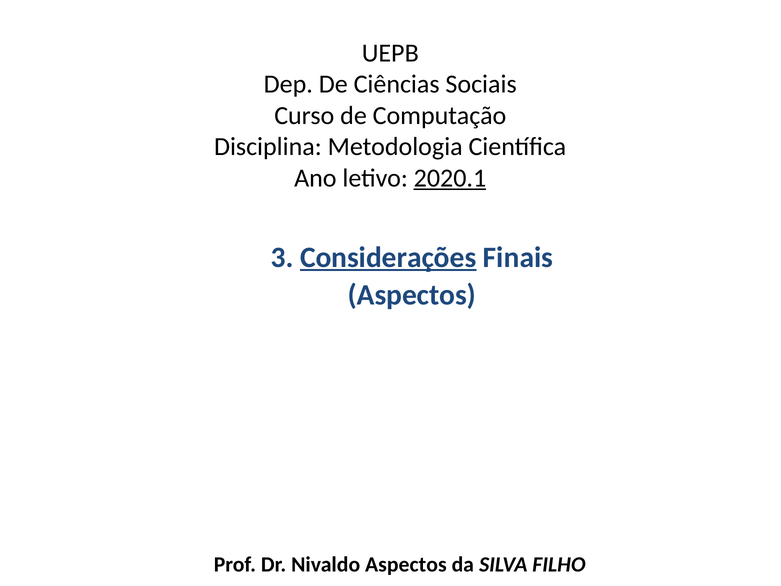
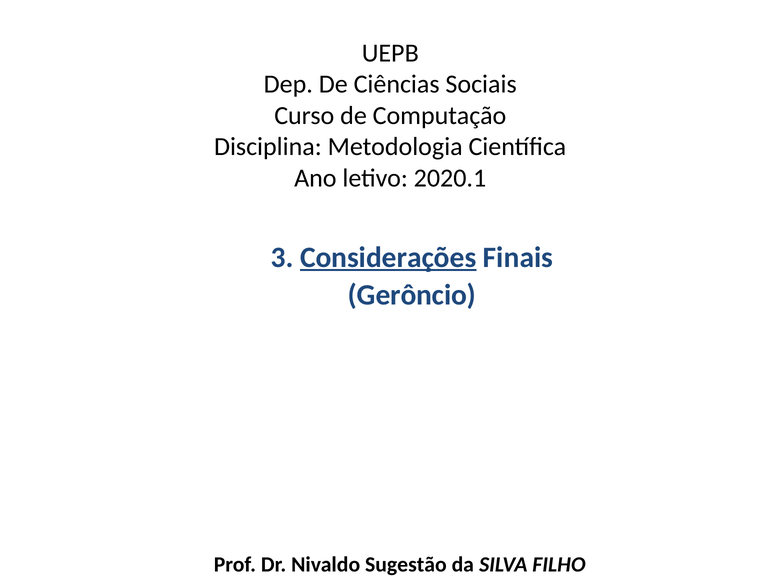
2020.1 underline: present -> none
Aspectos at (412, 295): Aspectos -> Gerôncio
Nivaldo Aspectos: Aspectos -> Sugestão
